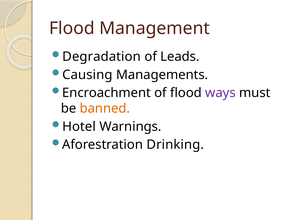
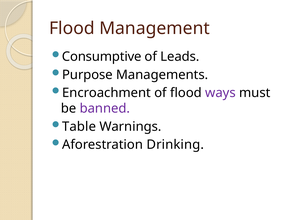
Degradation: Degradation -> Consumptive
Causing: Causing -> Purpose
banned colour: orange -> purple
Hotel: Hotel -> Table
